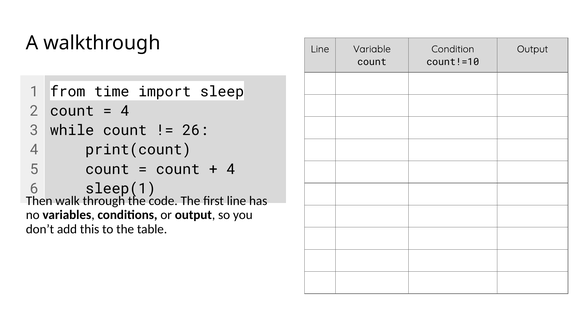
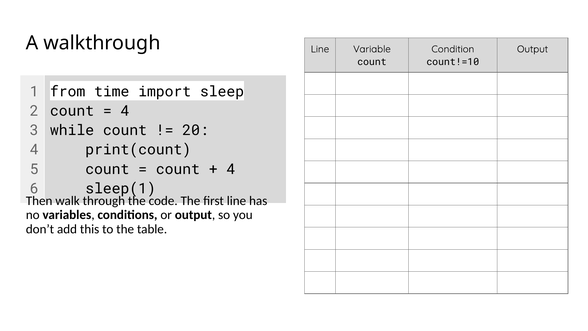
26: 26 -> 20
